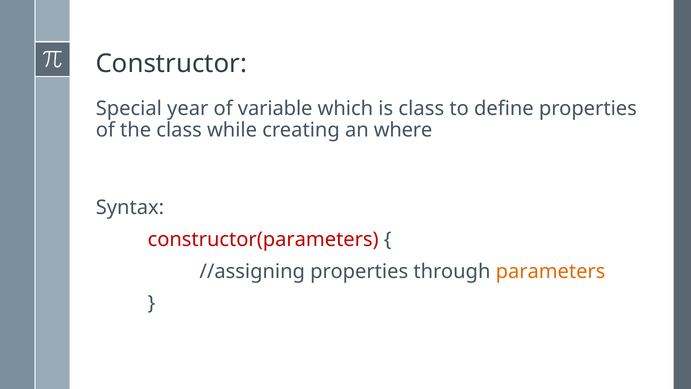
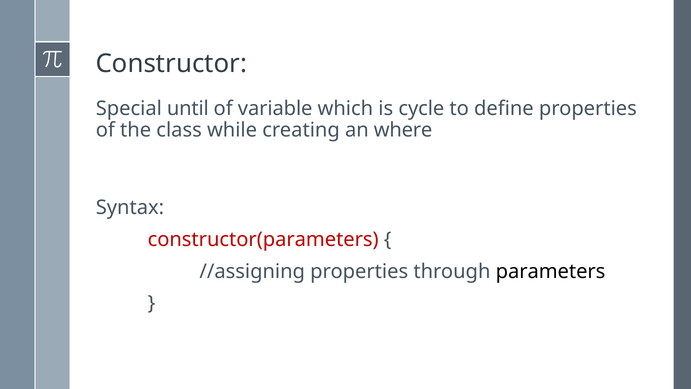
year: year -> until
is class: class -> cycle
parameters colour: orange -> black
